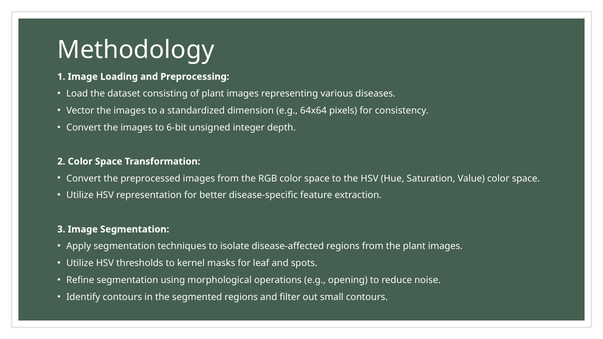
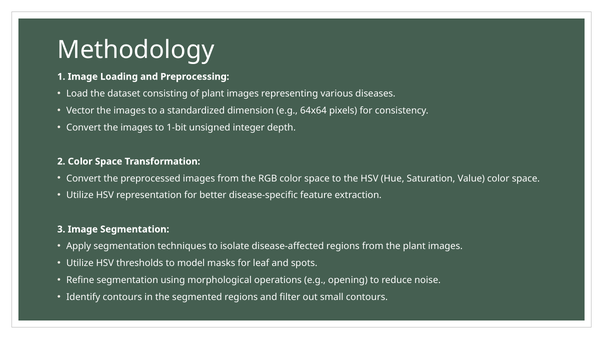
6-bit: 6-bit -> 1-bit
kernel: kernel -> model
